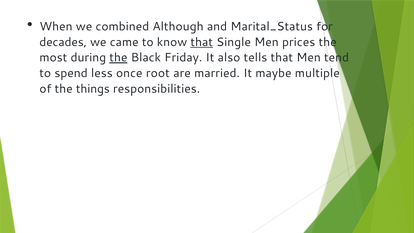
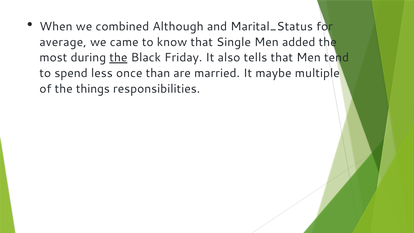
decades: decades -> average
that at (202, 42) underline: present -> none
prices: prices -> added
root: root -> than
